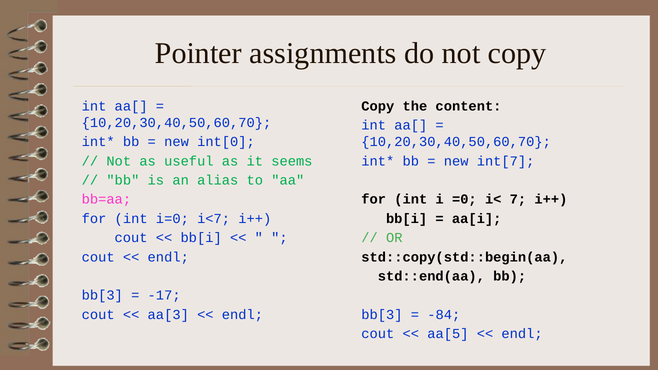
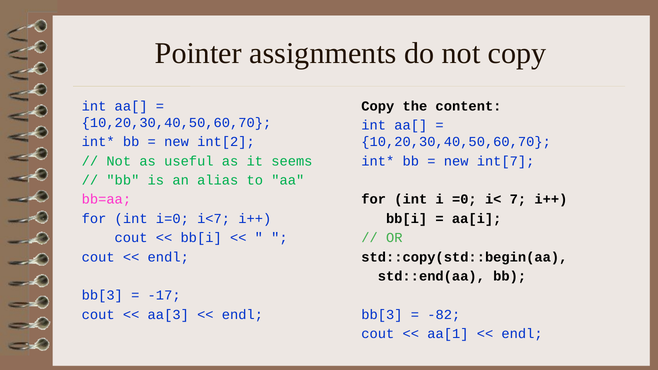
int[0: int[0 -> int[2
-84: -84 -> -82
aa[5: aa[5 -> aa[1
